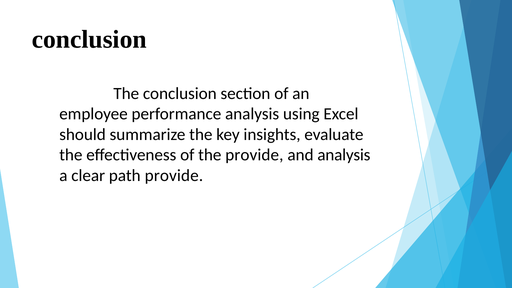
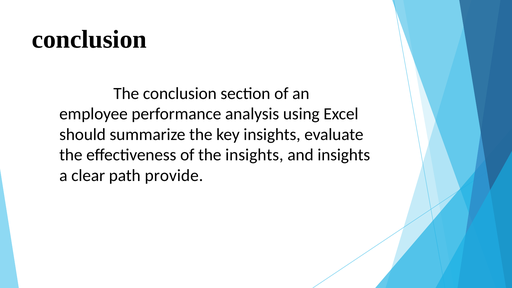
the provide: provide -> insights
and analysis: analysis -> insights
